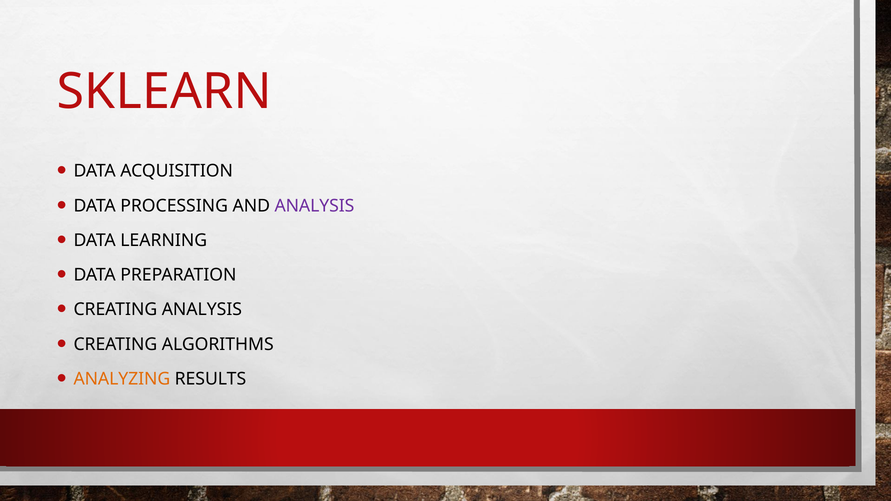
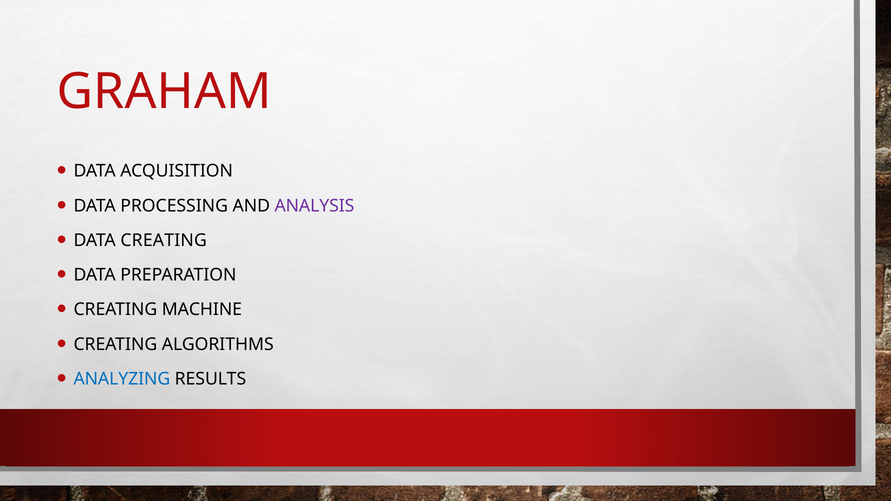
SKLEARN: SKLEARN -> GRAHAM
DATA LEARNING: LEARNING -> CREATING
CREATING ANALYSIS: ANALYSIS -> MACHINE
ANALYZING colour: orange -> blue
